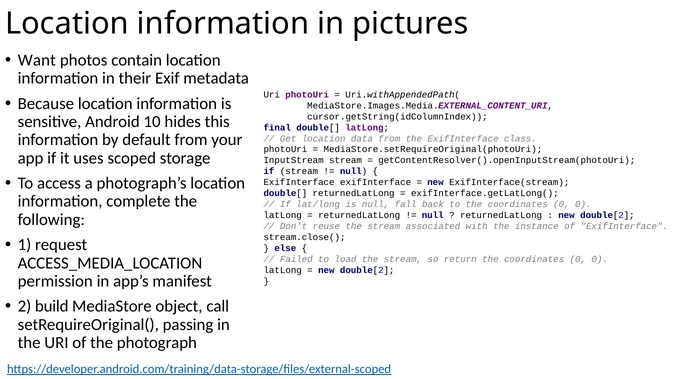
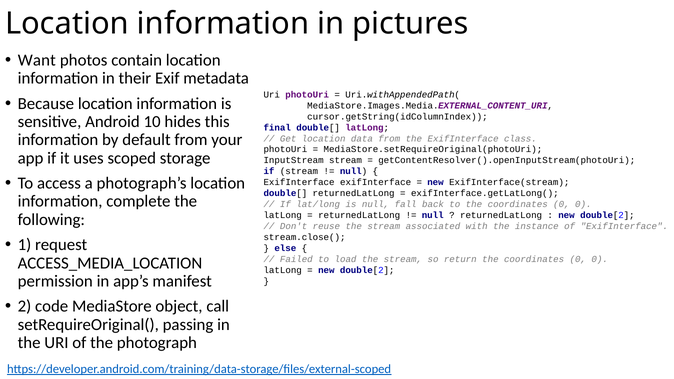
build: build -> code
